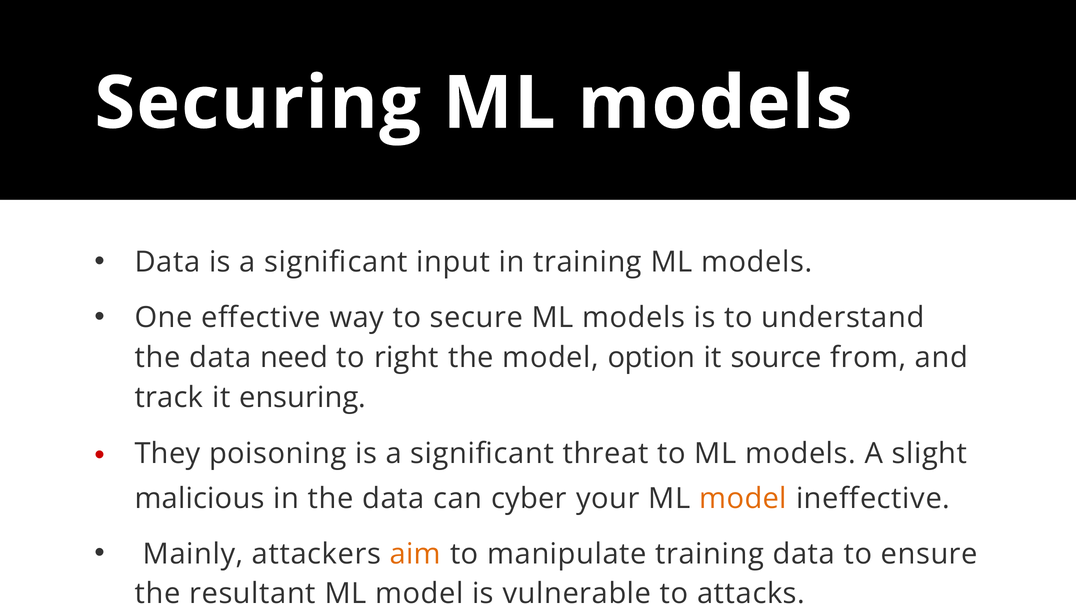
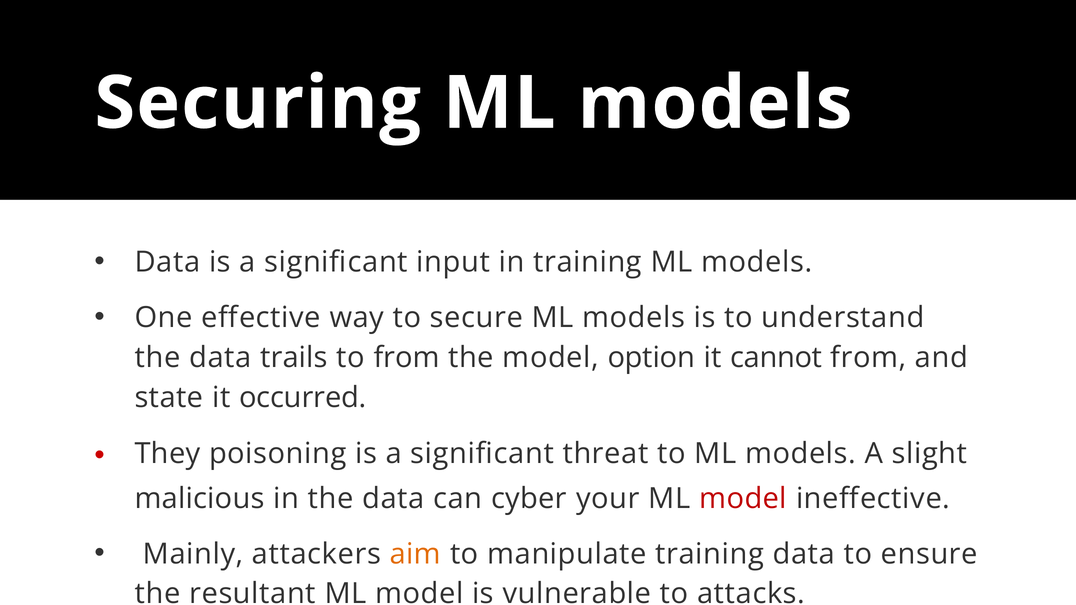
need: need -> trails
to right: right -> from
source: source -> cannot
track: track -> state
ensuring: ensuring -> occurred
model at (743, 499) colour: orange -> red
